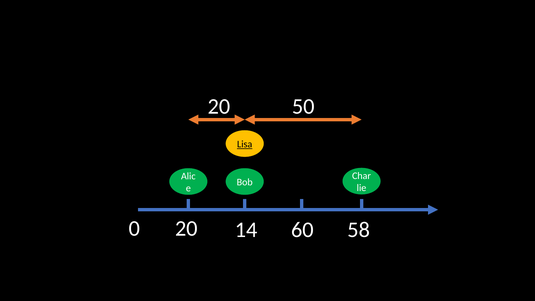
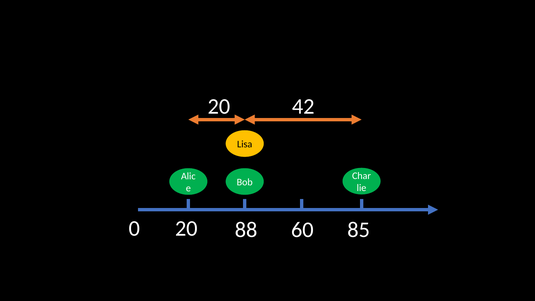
50: 50 -> 42
Lisa underline: present -> none
14: 14 -> 88
58: 58 -> 85
